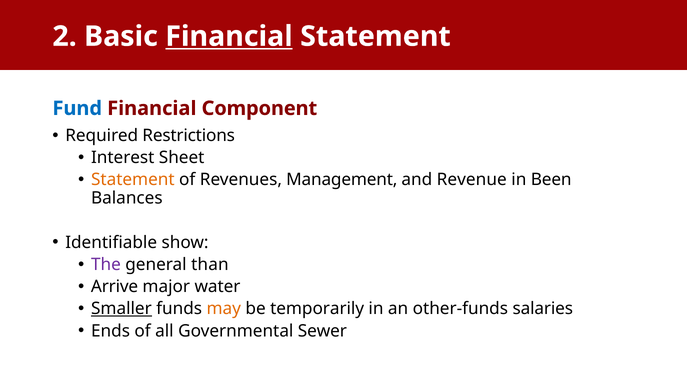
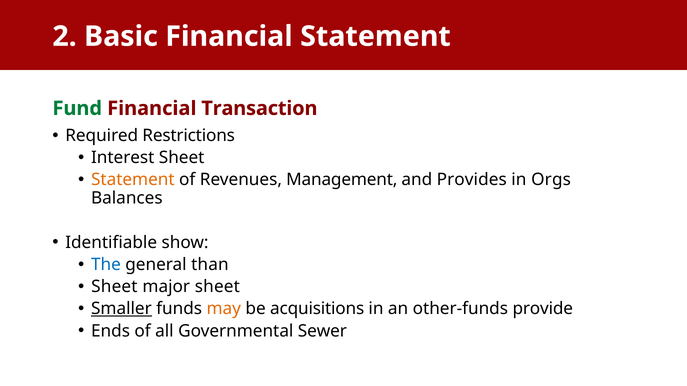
Financial at (229, 36) underline: present -> none
Fund colour: blue -> green
Component: Component -> Transaction
Revenue: Revenue -> Provides
Been: Been -> Orgs
The colour: purple -> blue
Arrive at (115, 287): Arrive -> Sheet
major water: water -> sheet
temporarily: temporarily -> acquisitions
salaries: salaries -> provide
